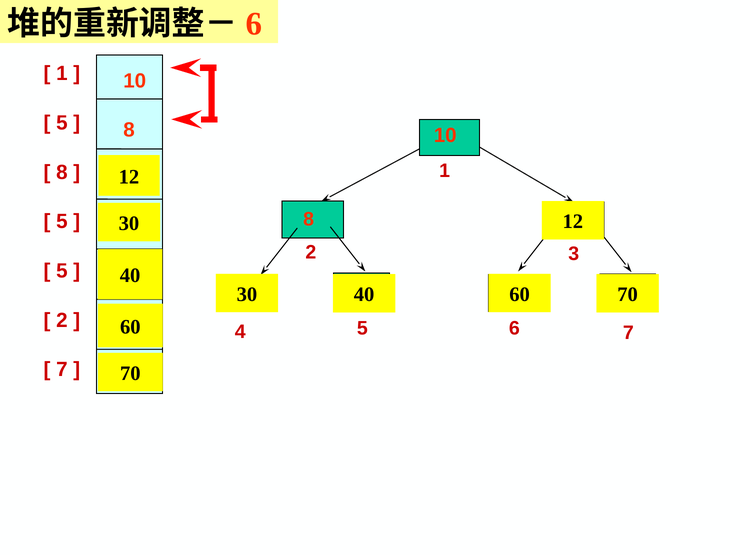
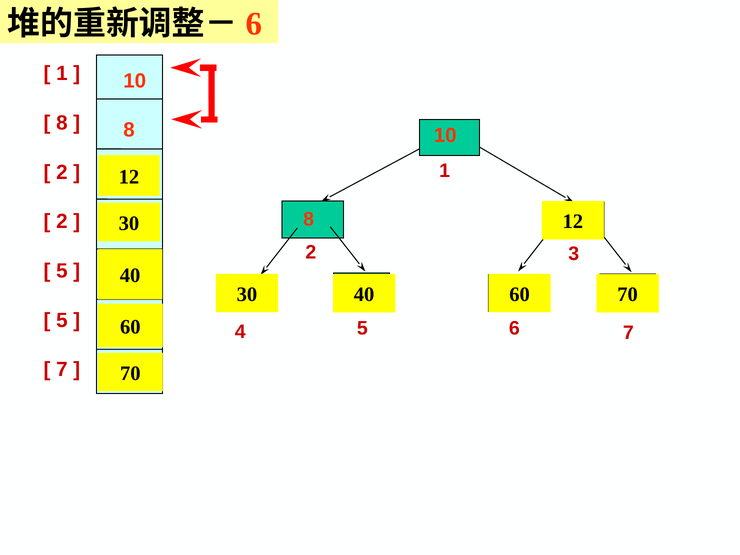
5 at (62, 123): 5 -> 8
8 at (62, 172): 8 -> 2
5 at (62, 222): 5 -> 2
2 at (62, 320): 2 -> 5
